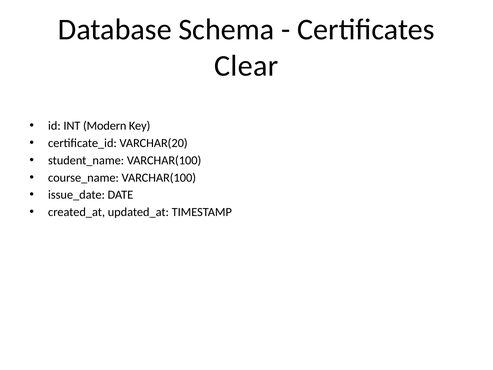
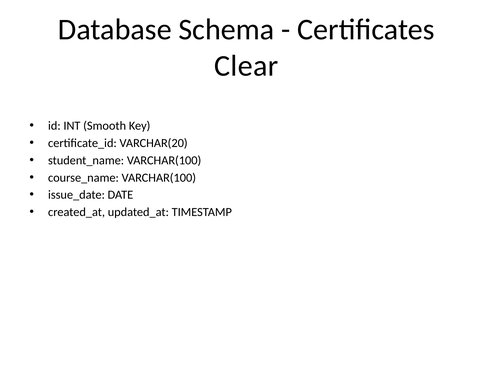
Modern: Modern -> Smooth
